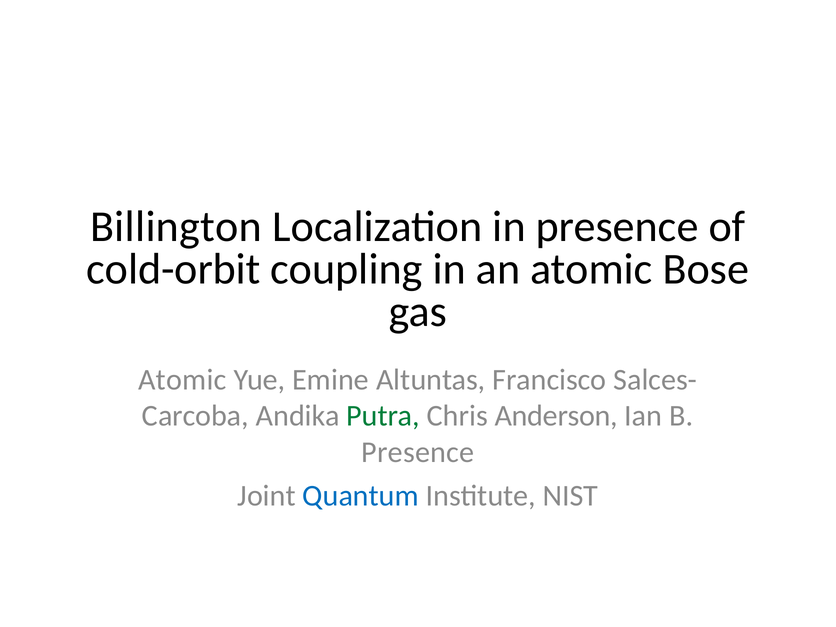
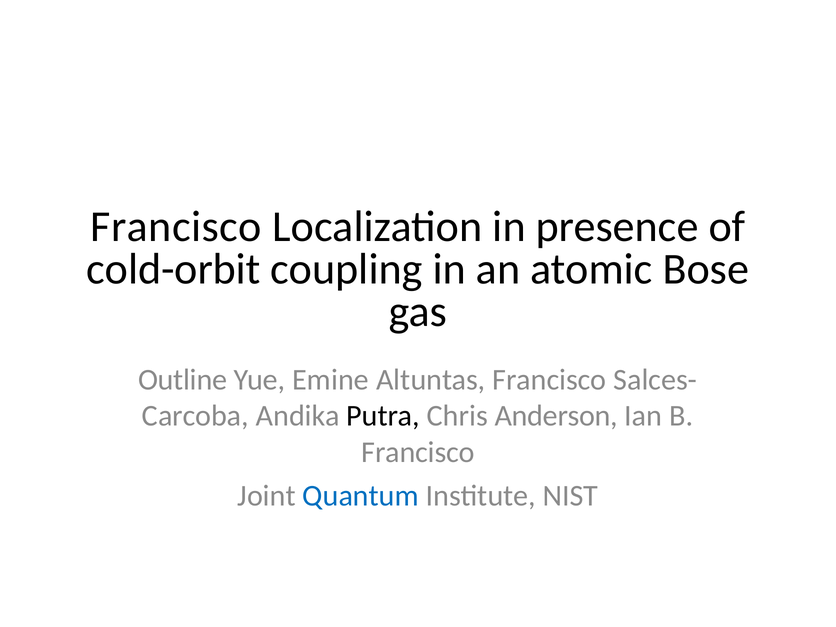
Billington at (176, 227): Billington -> Francisco
Atomic at (182, 380): Atomic -> Outline
Putra colour: green -> black
Presence at (418, 452): Presence -> Francisco
